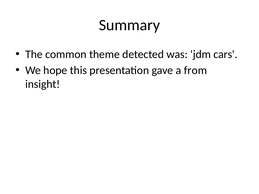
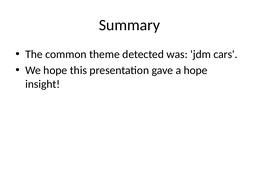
a from: from -> hope
